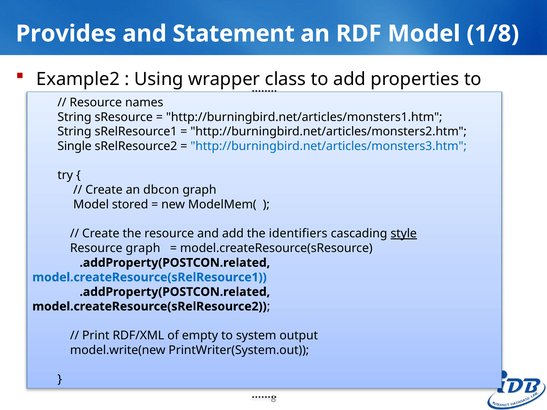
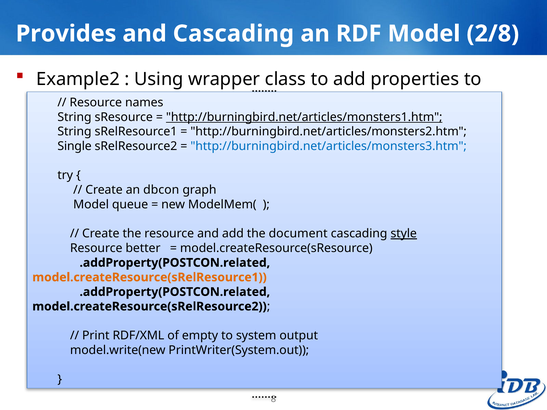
and Statement: Statement -> Cascading
1/8: 1/8 -> 2/8
http://burningbird.net/articles/monsters1.htm underline: none -> present
stored: stored -> queue
identifiers: identifiers -> document
Resource graph: graph -> better
model.createResource(sRelResource1 colour: blue -> orange
